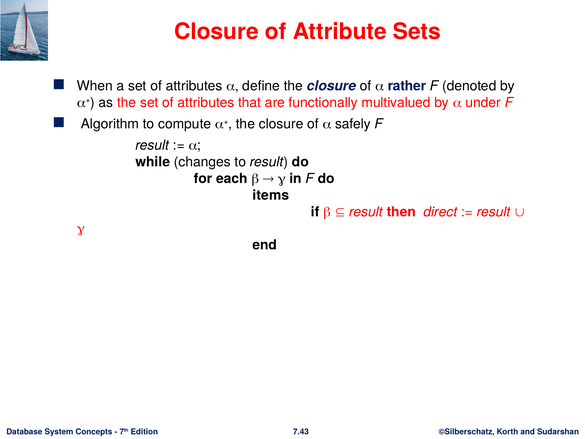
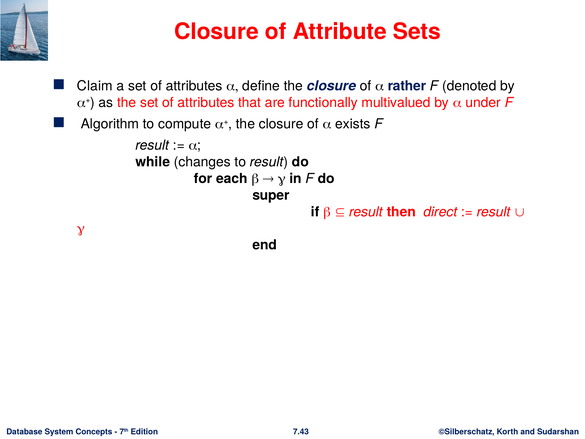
When: When -> Claim
safely: safely -> exists
items: items -> super
